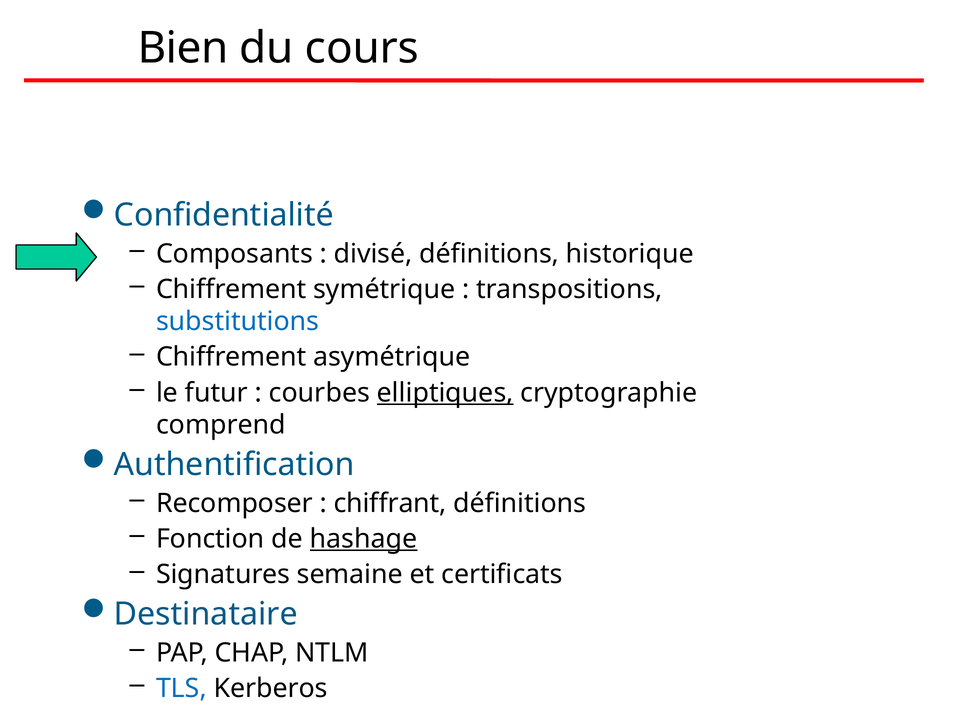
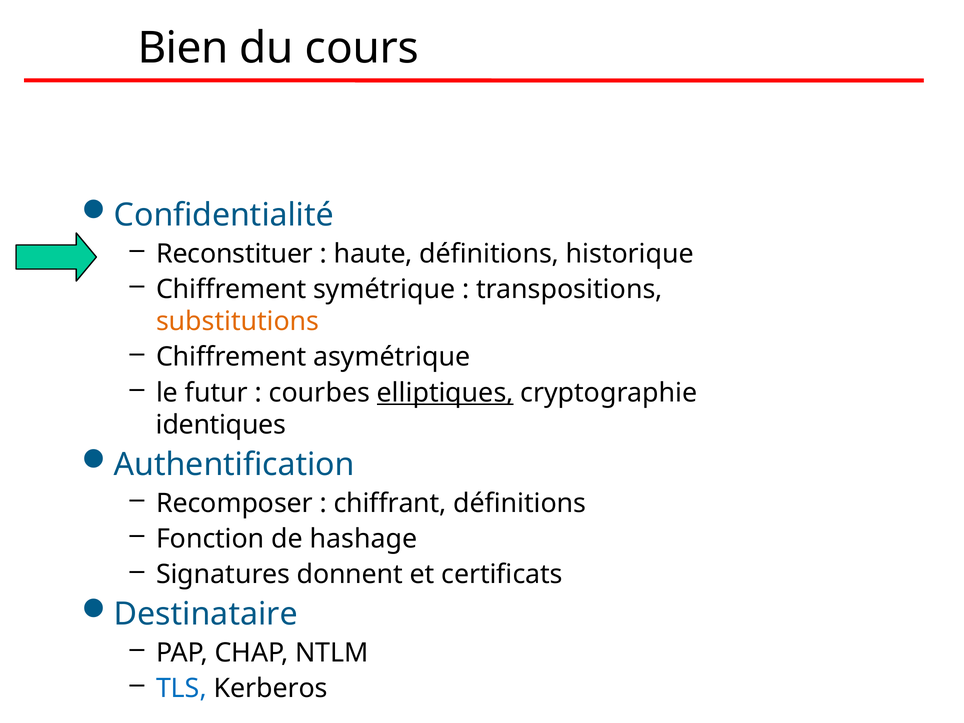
Composants: Composants -> Reconstituer
divisé: divisé -> haute
substitutions colour: blue -> orange
comprend: comprend -> identiques
hashage underline: present -> none
semaine: semaine -> donnent
